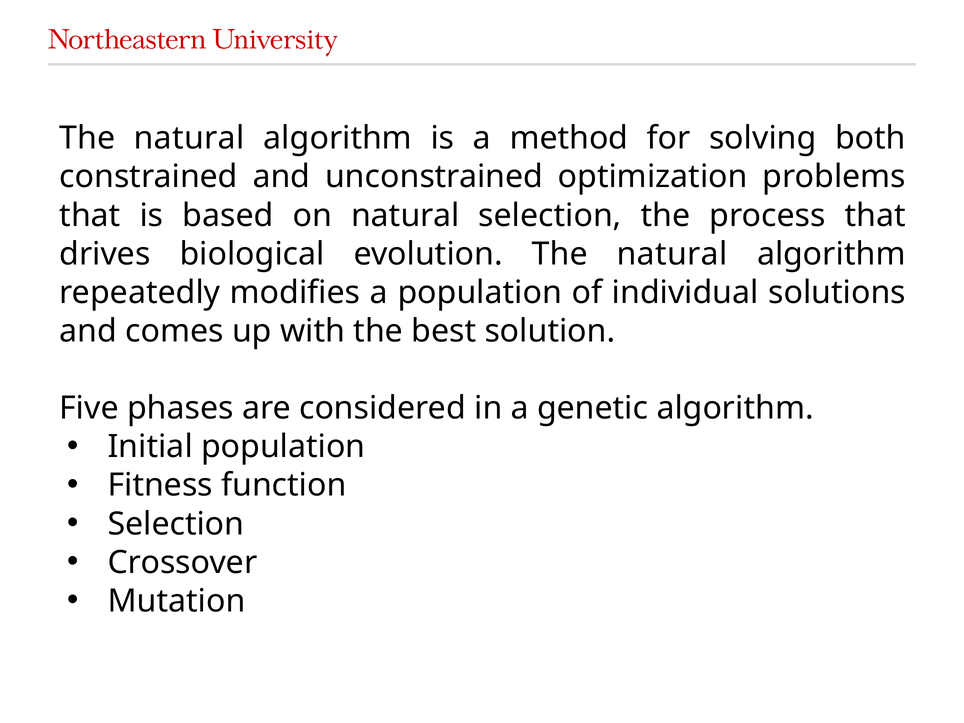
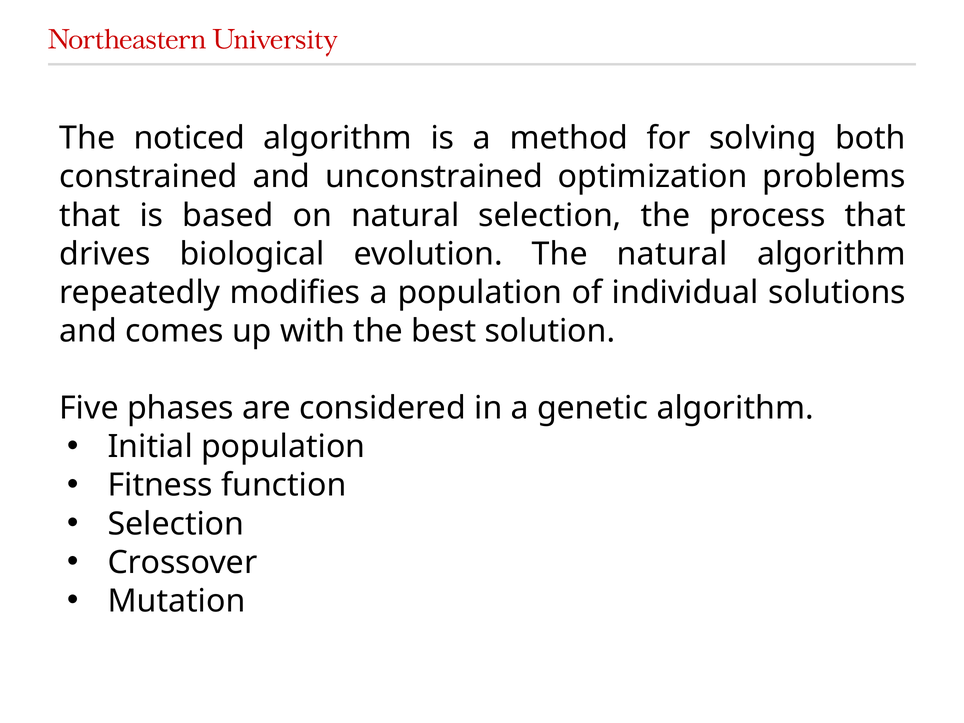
natural at (189, 138): natural -> noticed
